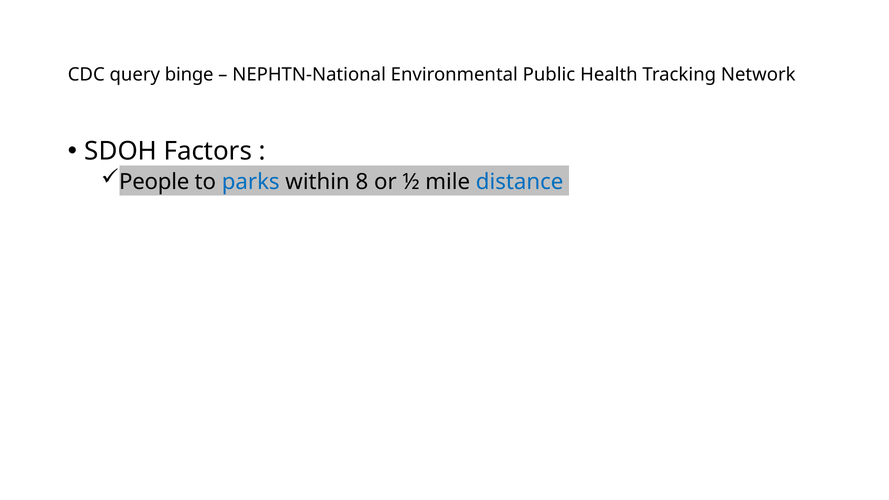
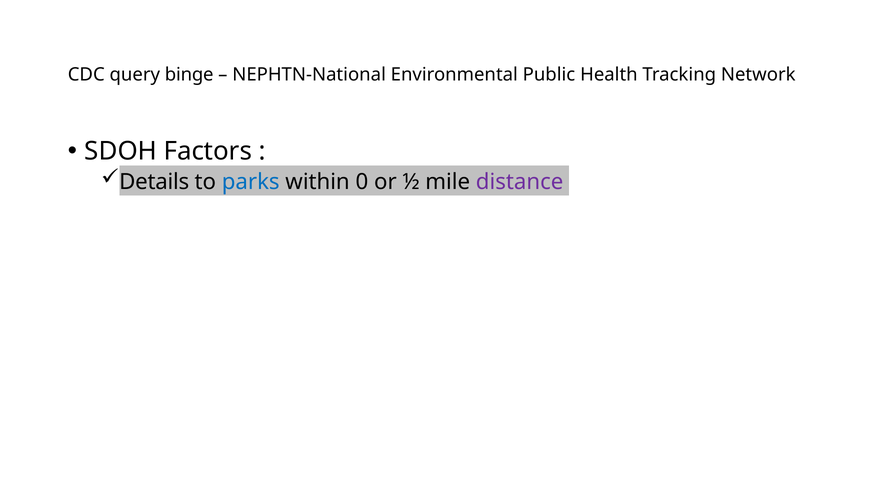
People: People -> Details
8: 8 -> 0
distance colour: blue -> purple
